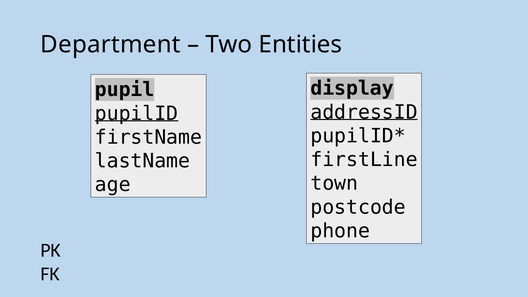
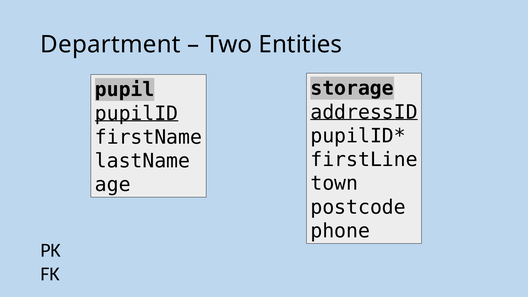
display: display -> storage
